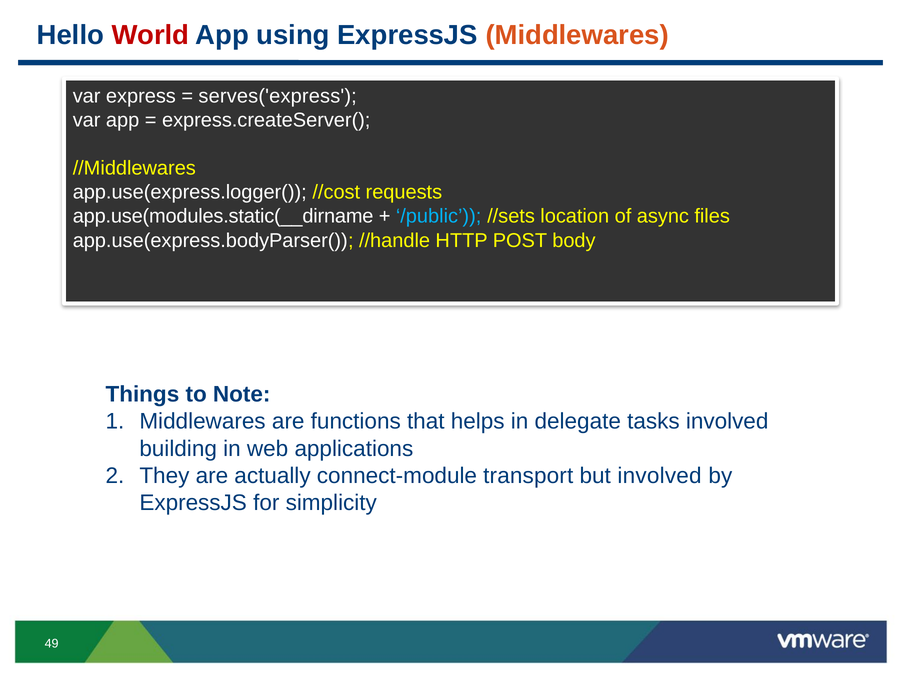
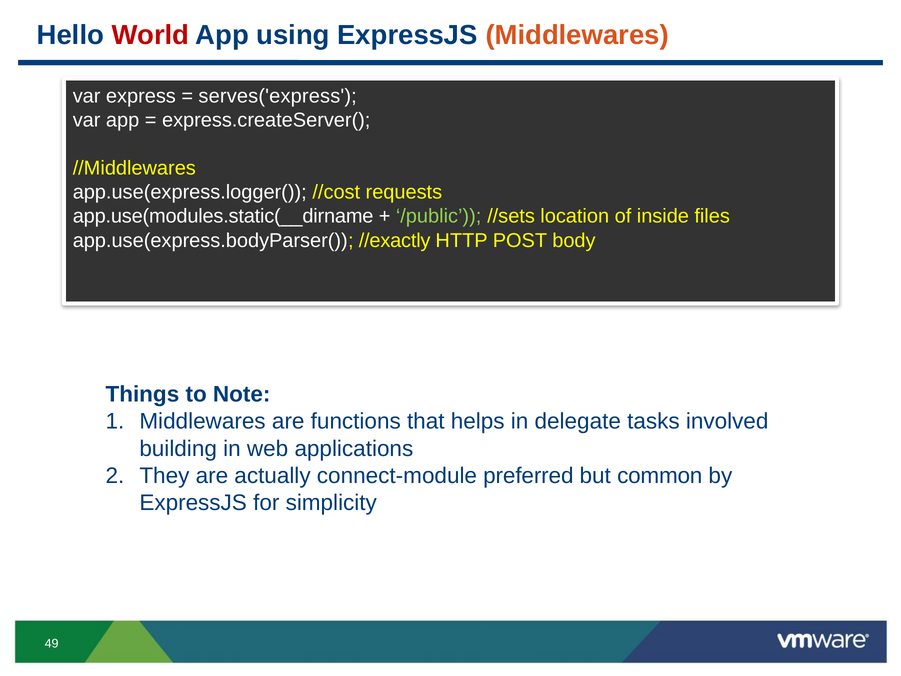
/public colour: light blue -> light green
async: async -> inside
//handle: //handle -> //exactly
transport: transport -> preferred
but involved: involved -> common
